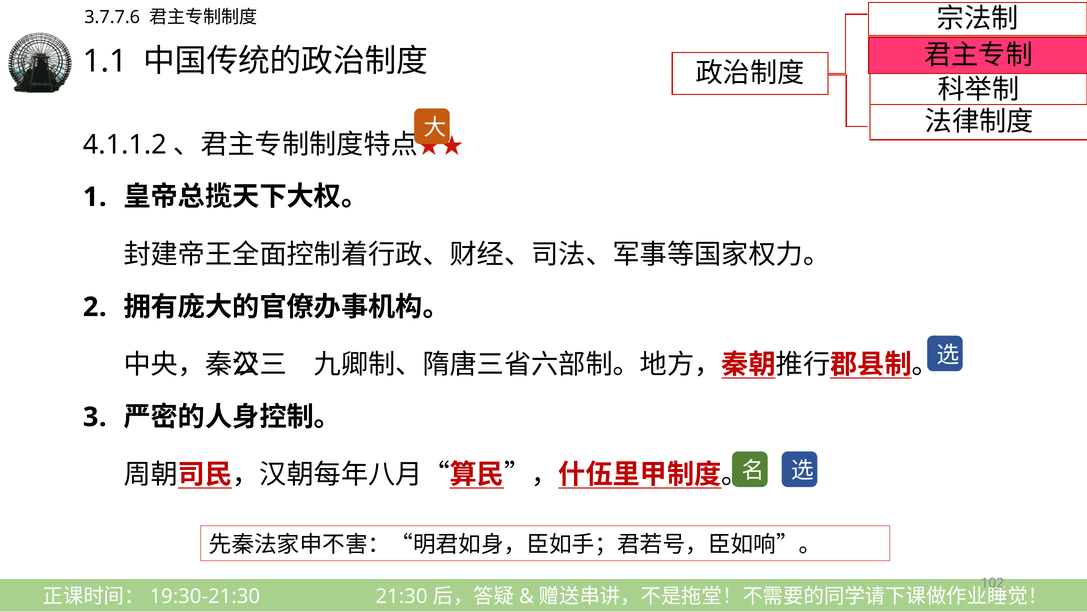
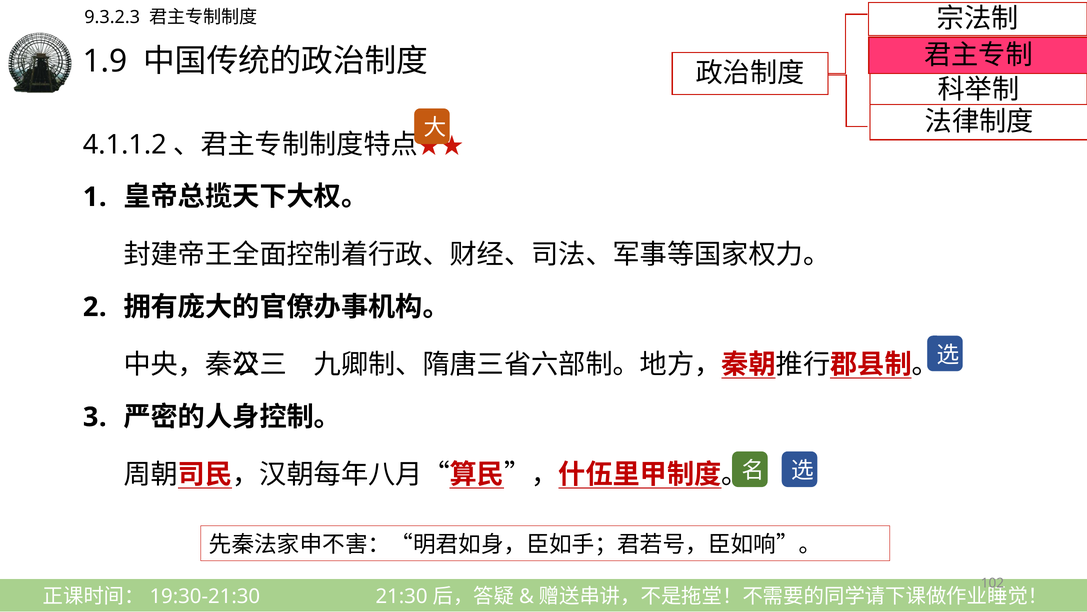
3.7.7.6: 3.7.7.6 -> 9.3.2.3
1.1: 1.1 -> 1.9
